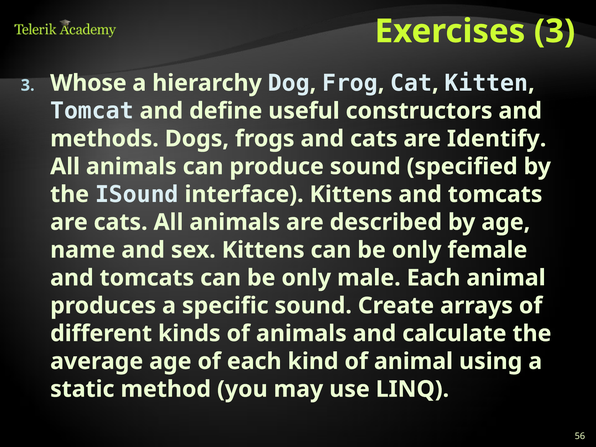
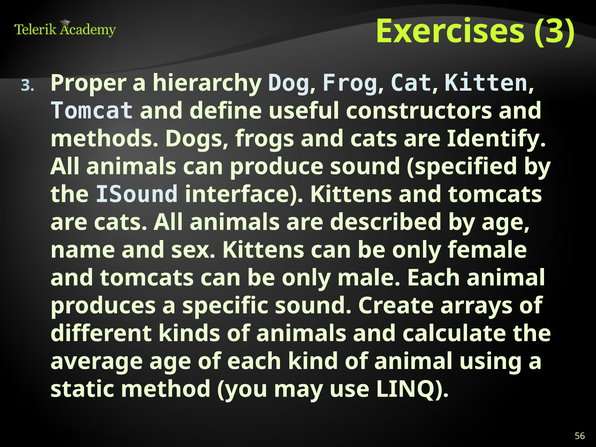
Whose: Whose -> Proper
